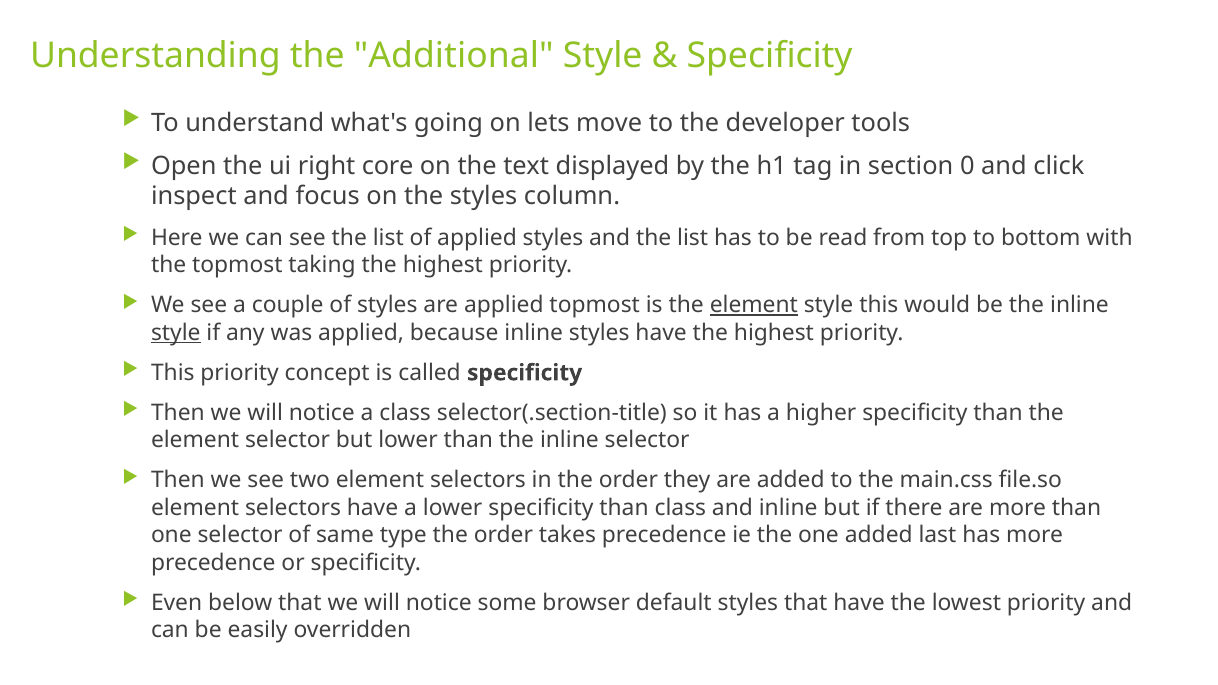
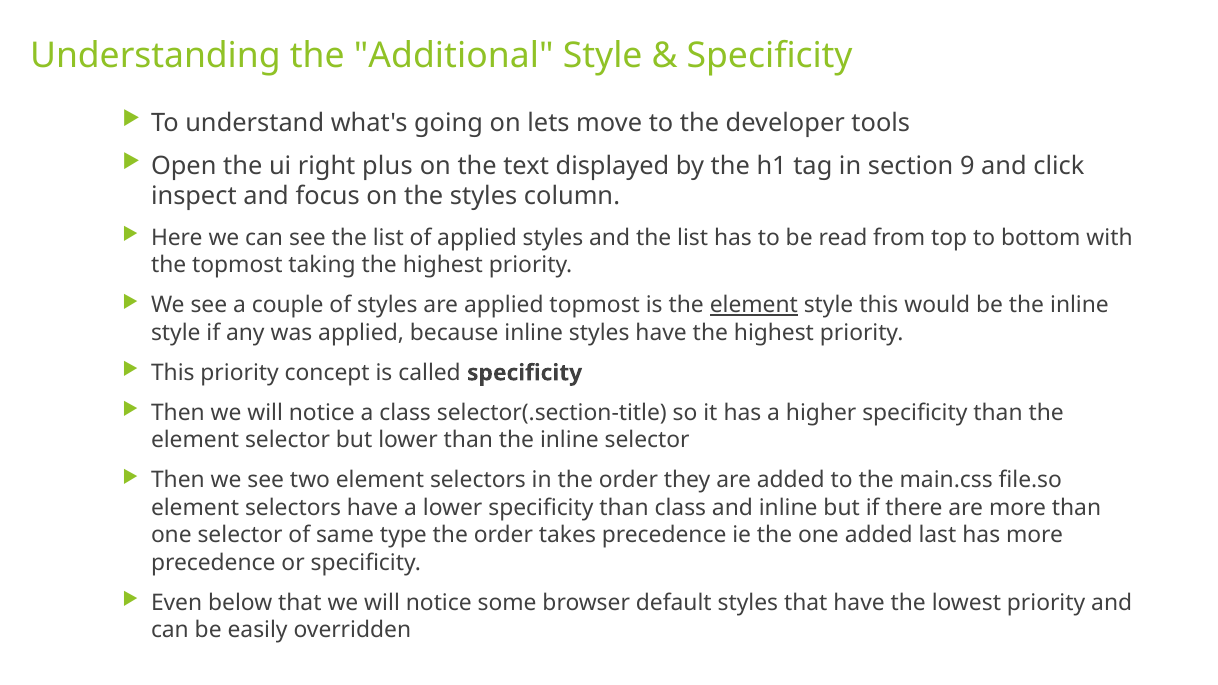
core: core -> plus
0: 0 -> 9
style at (176, 333) underline: present -> none
